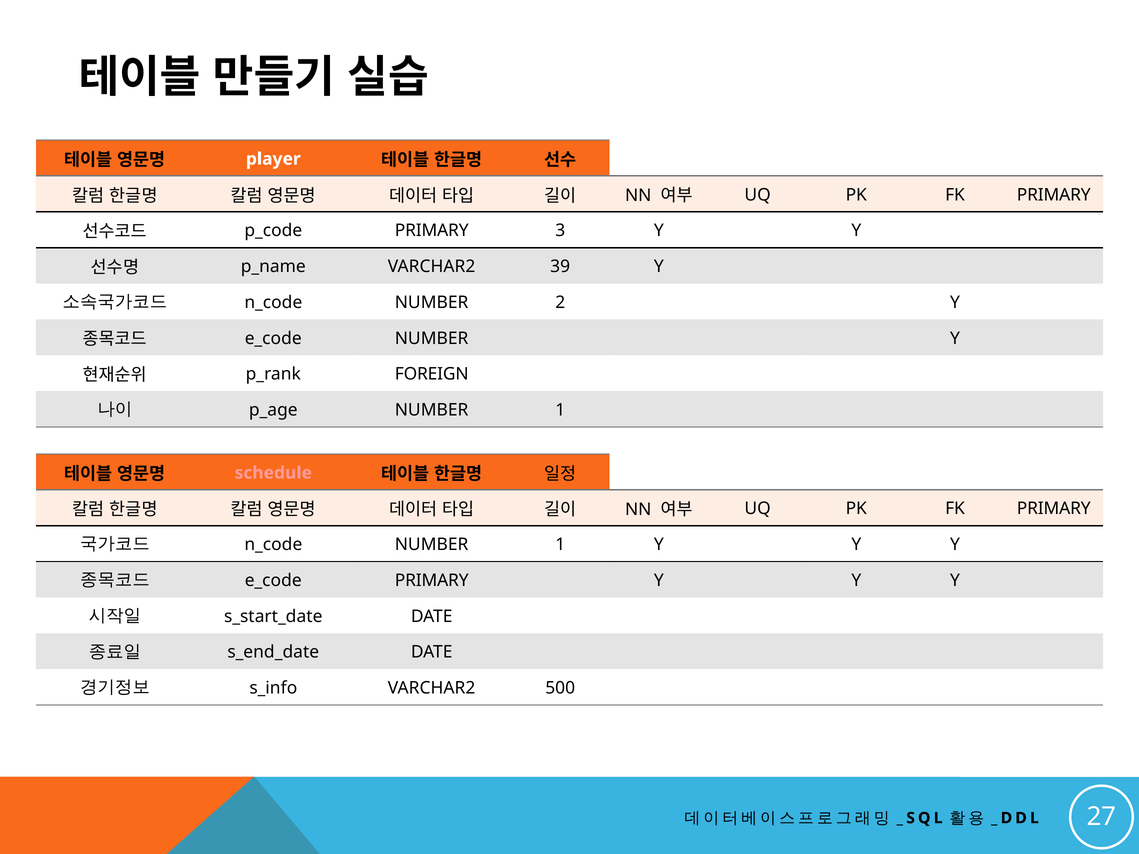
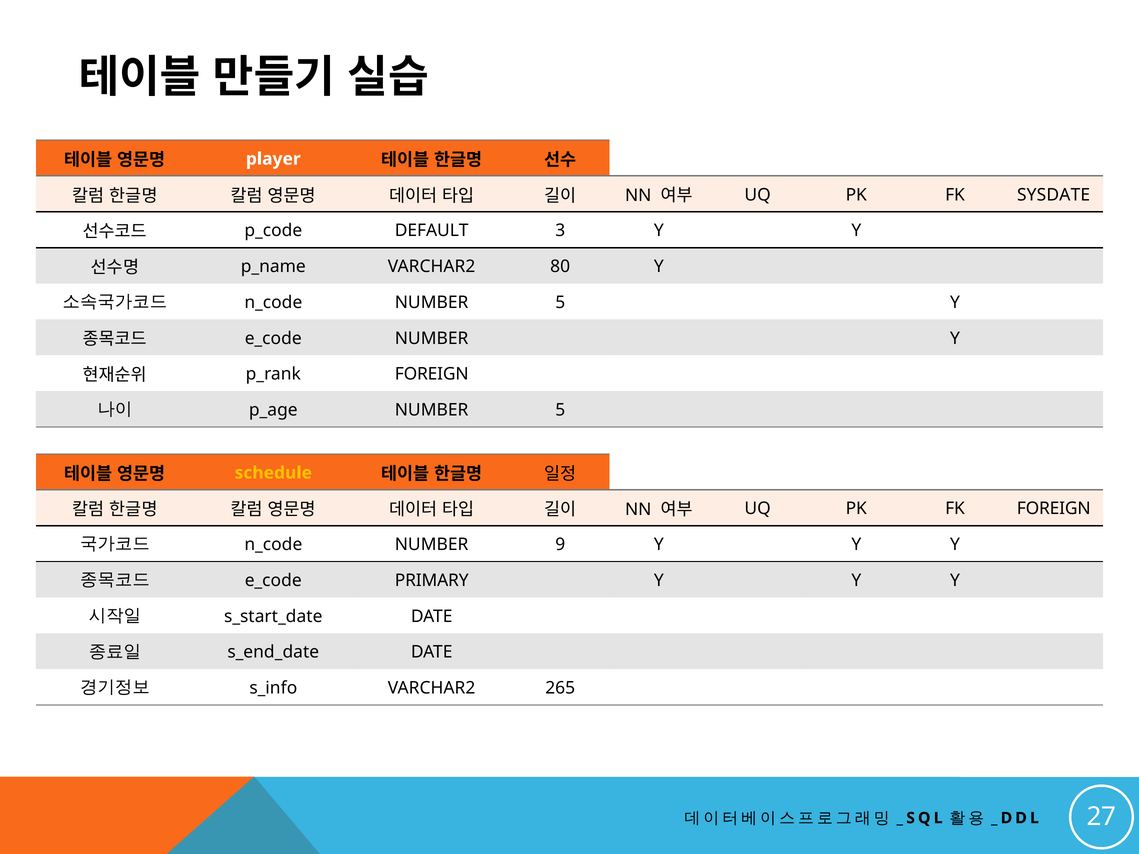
PRIMARY at (1054, 195): PRIMARY -> SYSDATE
PRIMARY at (432, 231): PRIMARY -> DEFAULT
39: 39 -> 80
2 at (560, 303): 2 -> 5
1 at (560, 410): 1 -> 5
schedule colour: pink -> yellow
PRIMARY at (1054, 509): PRIMARY -> FOREIGN
1 at (560, 545): 1 -> 9
500: 500 -> 265
